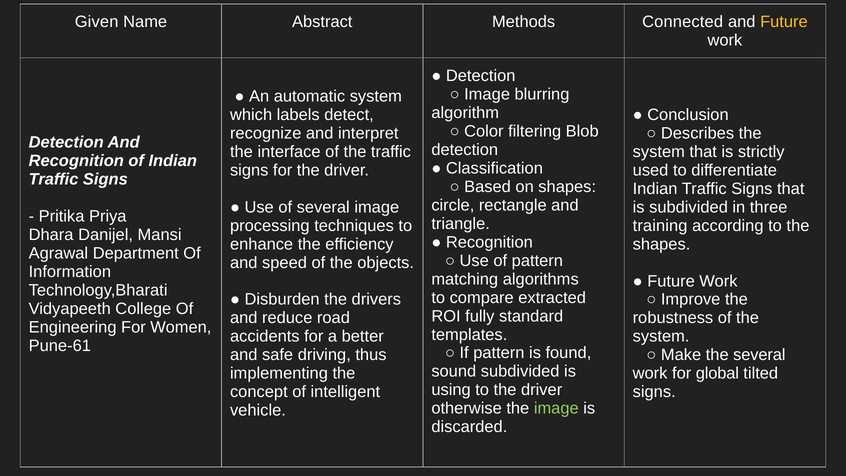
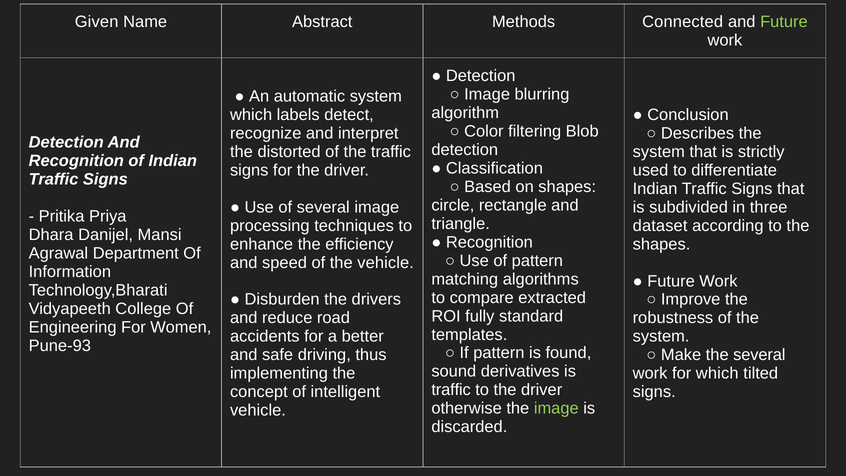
Future at (784, 22) colour: yellow -> light green
interface: interface -> distorted
training: training -> dataset
the objects: objects -> vehicle
Pune-61: Pune-61 -> Pune-93
sound subdivided: subdivided -> derivatives
for global: global -> which
using at (451, 390): using -> traffic
